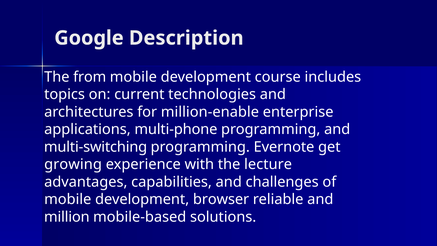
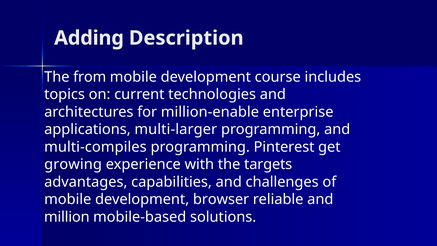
Google: Google -> Adding
multi-phone: multi-phone -> multi-larger
multi-switching: multi-switching -> multi-compiles
Evernote: Evernote -> Pinterest
lecture: lecture -> targets
